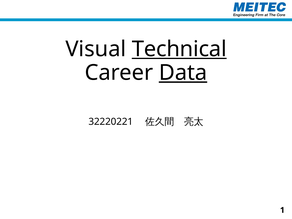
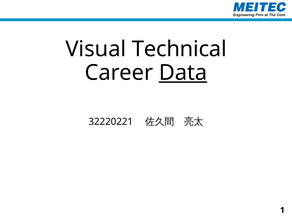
Technical underline: present -> none
